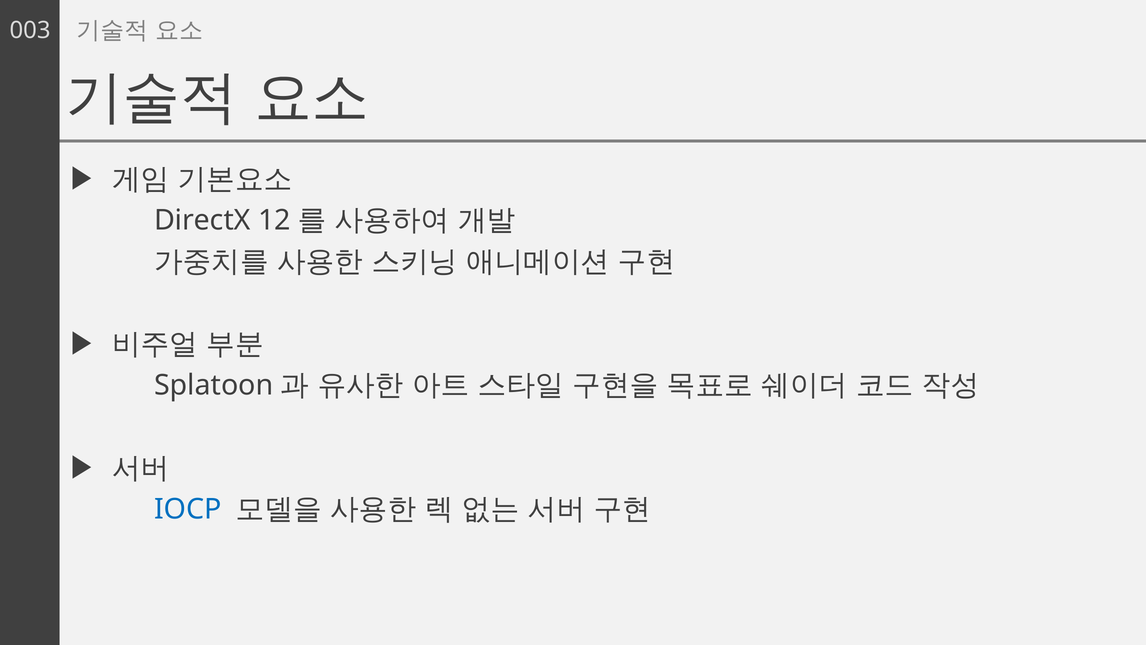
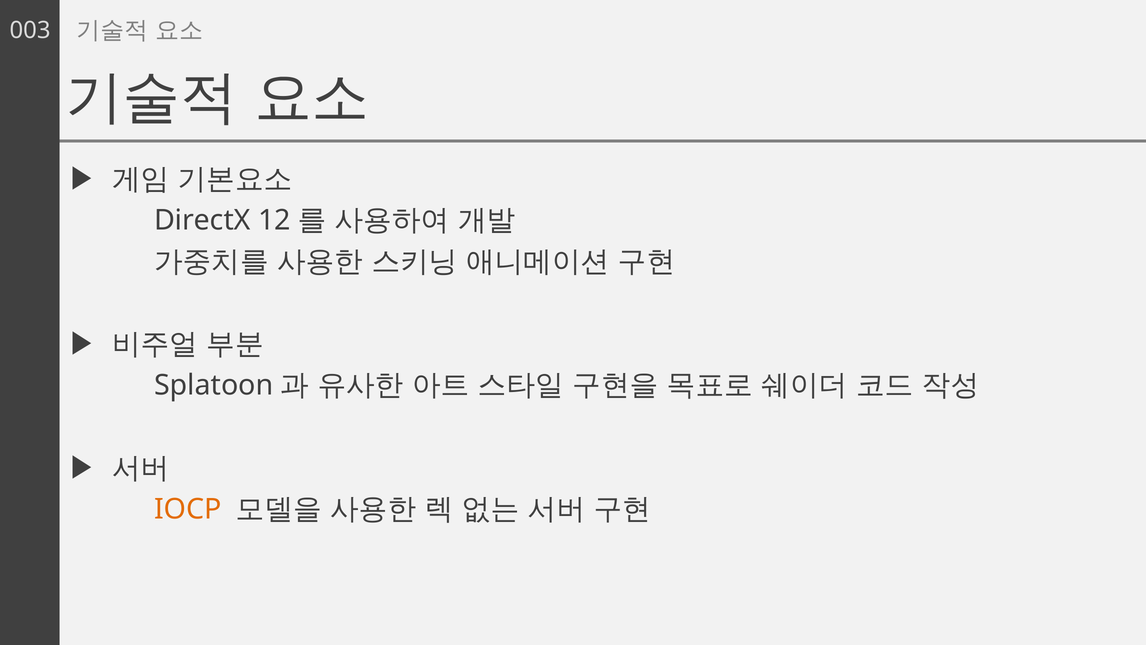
IOCP colour: blue -> orange
